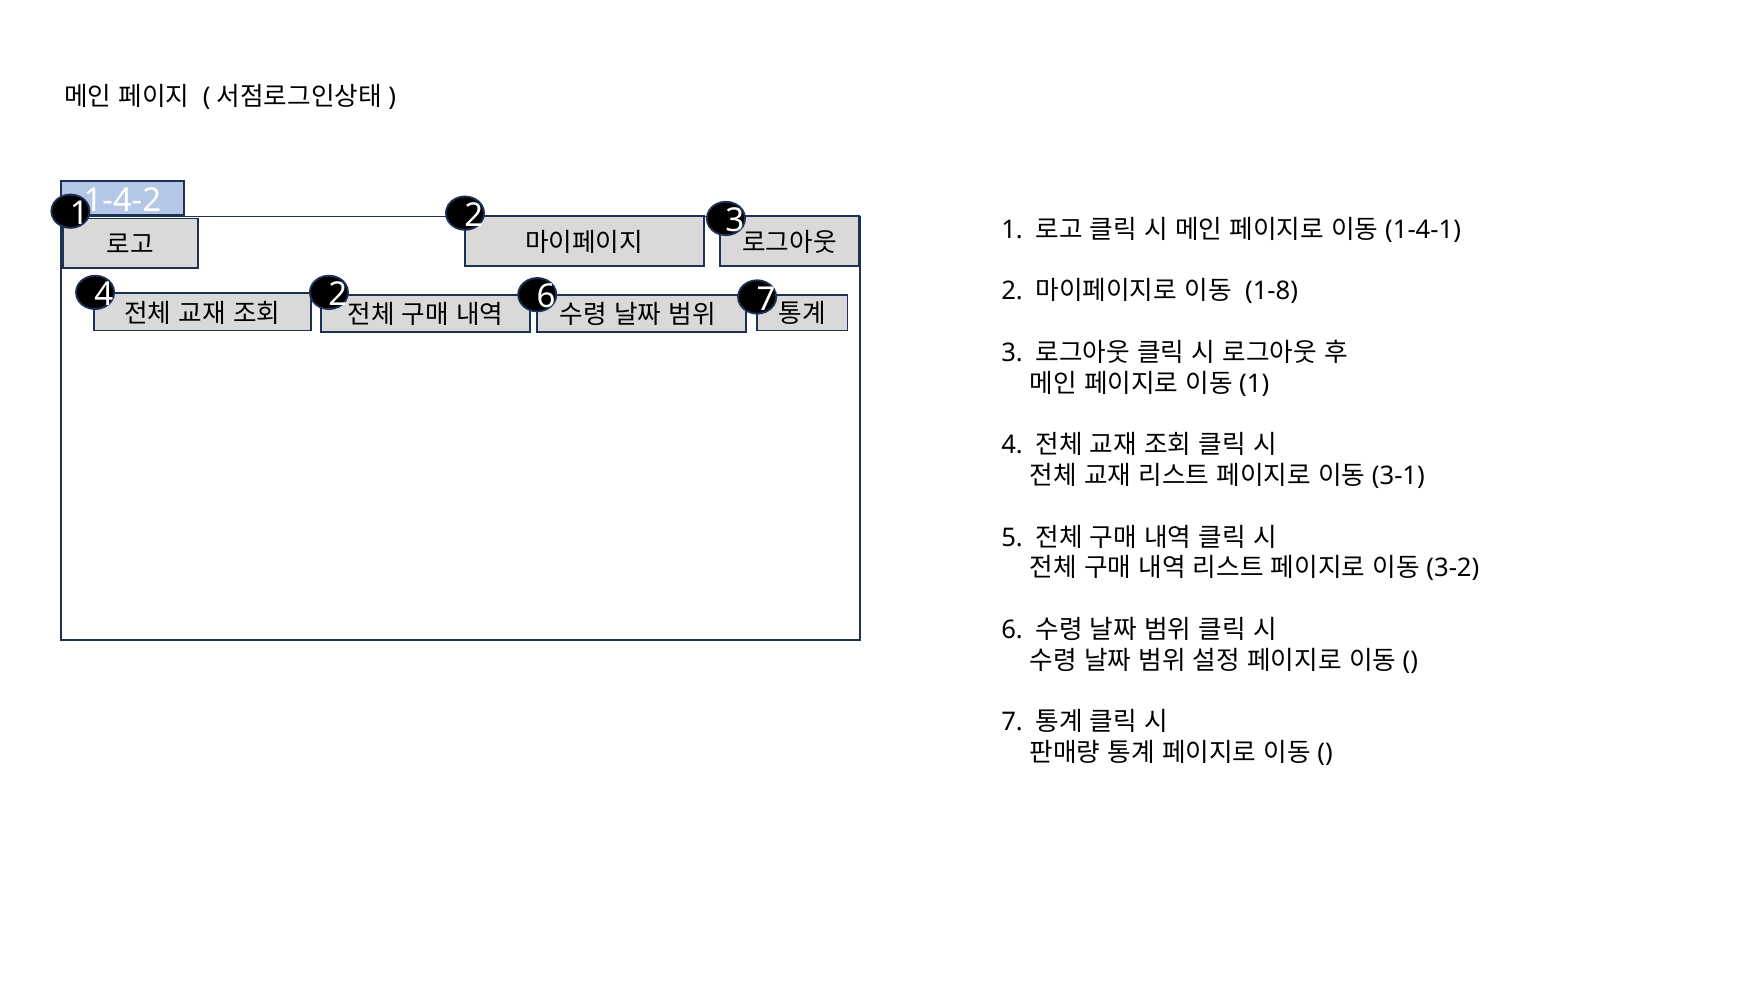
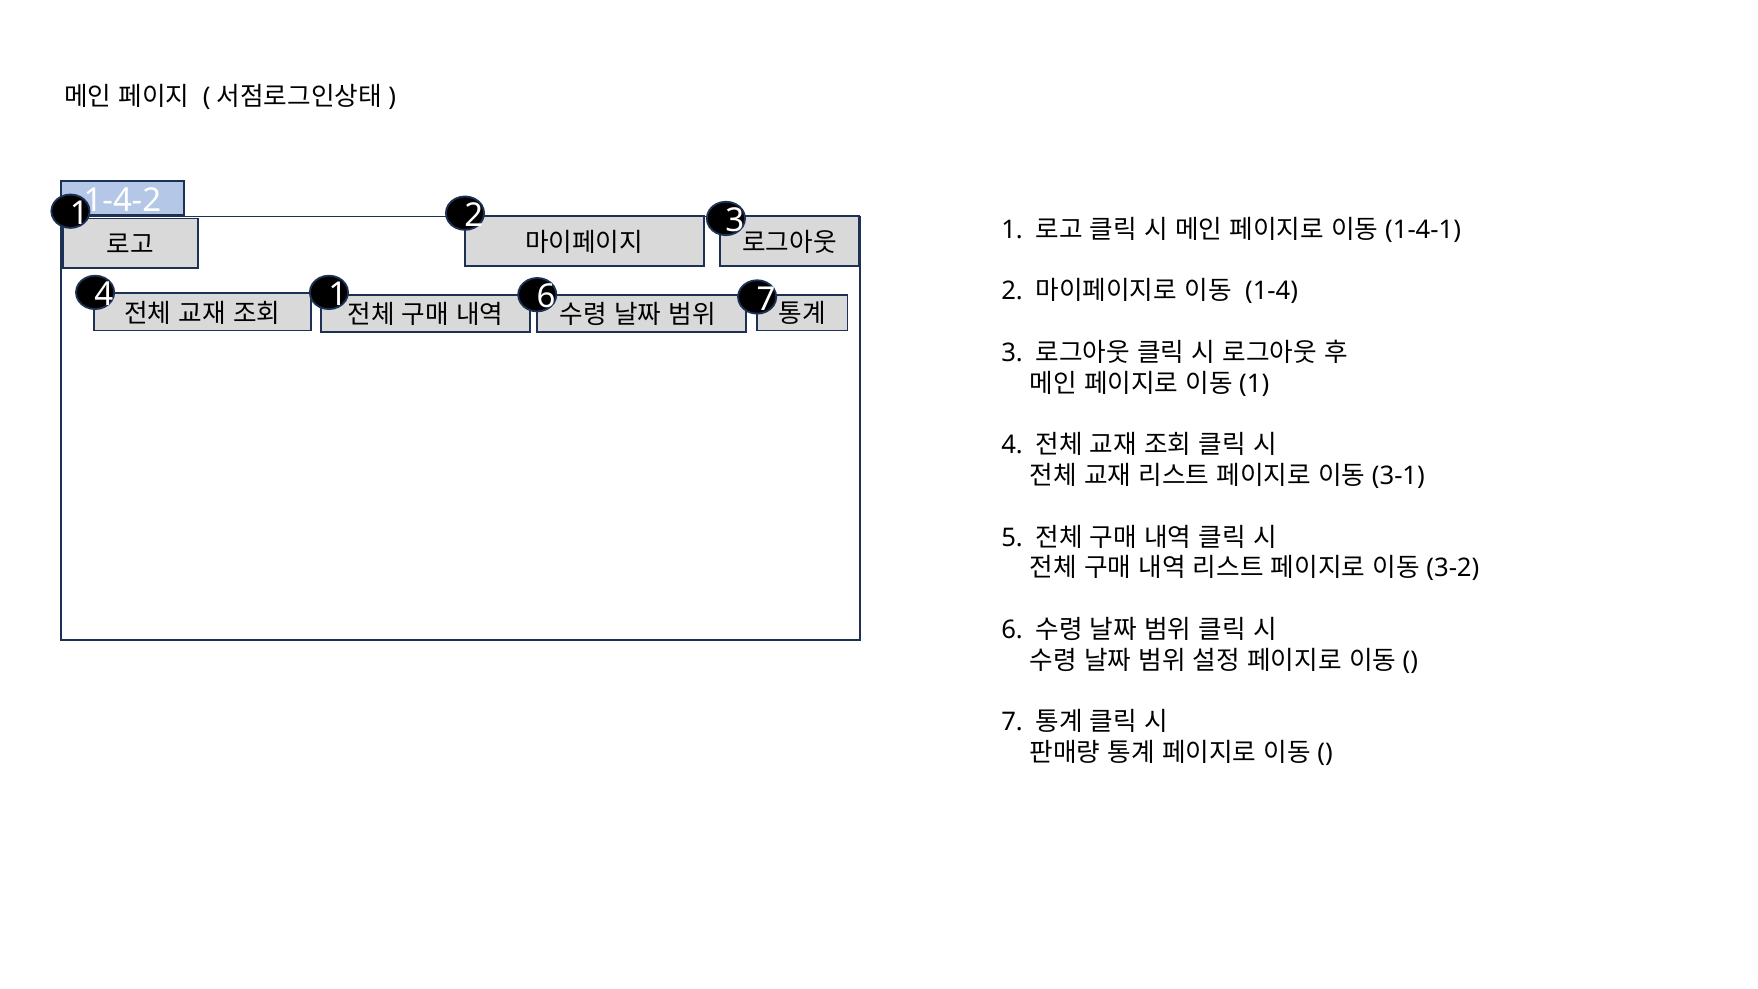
1-8: 1-8 -> 1-4
4 2: 2 -> 1
